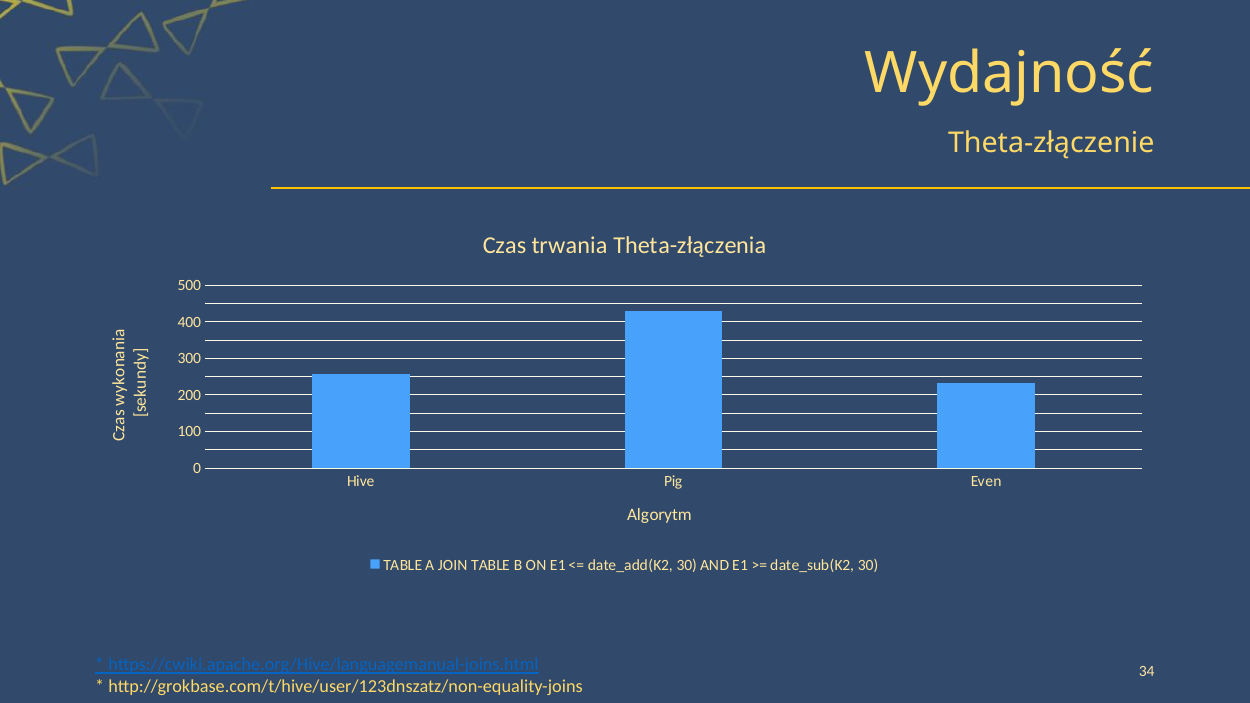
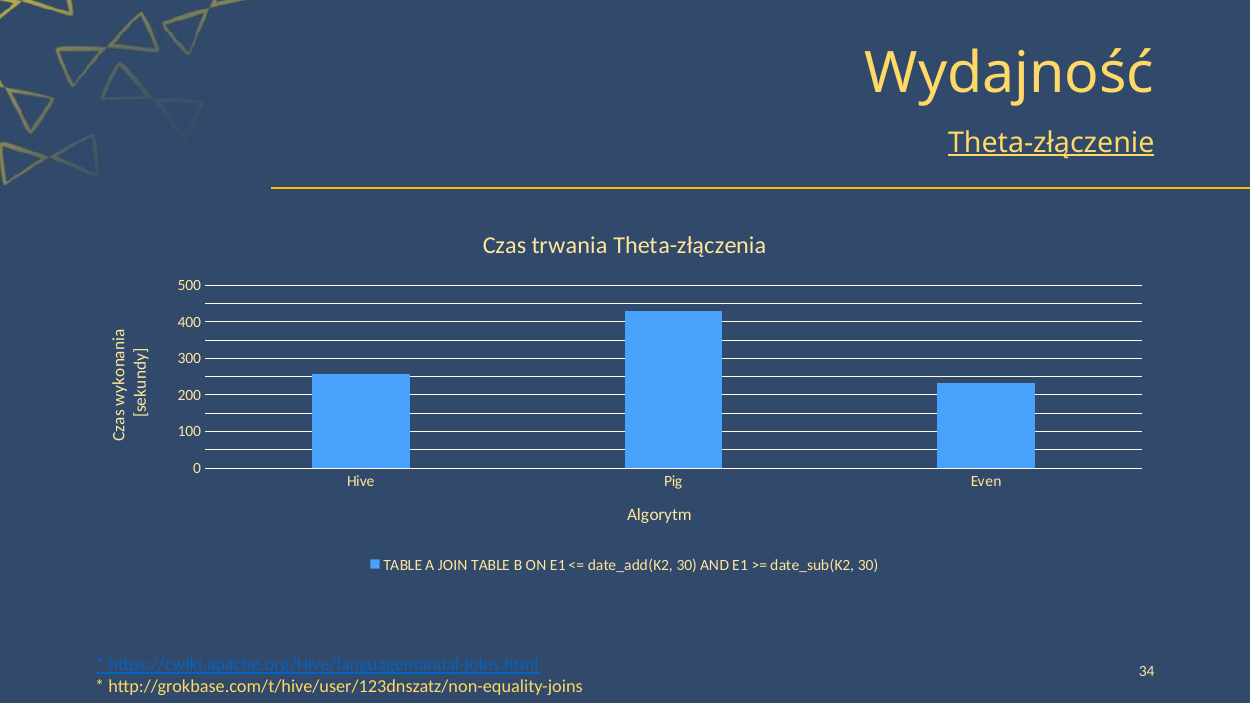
Theta-złączenie underline: none -> present
